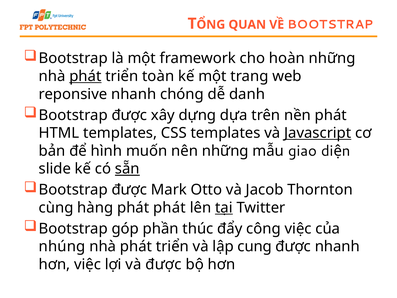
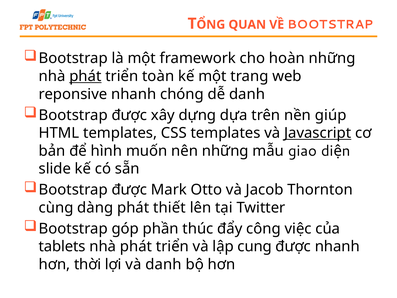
nền phát: phát -> giúp
sẵn underline: present -> none
hàng: hàng -> dàng
phát phát: phát -> thiết
tại underline: present -> none
nhúng: nhúng -> tablets
hơn việc: việc -> thời
và được: được -> danh
